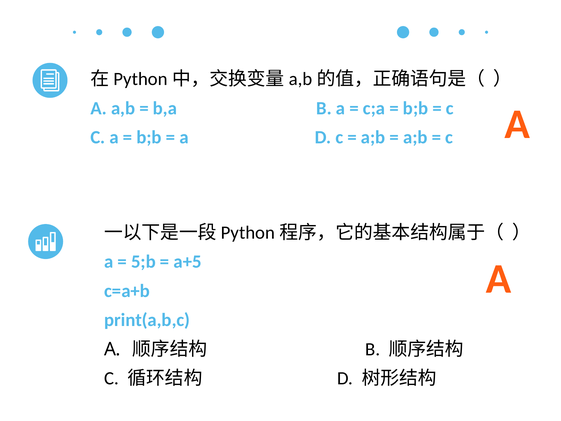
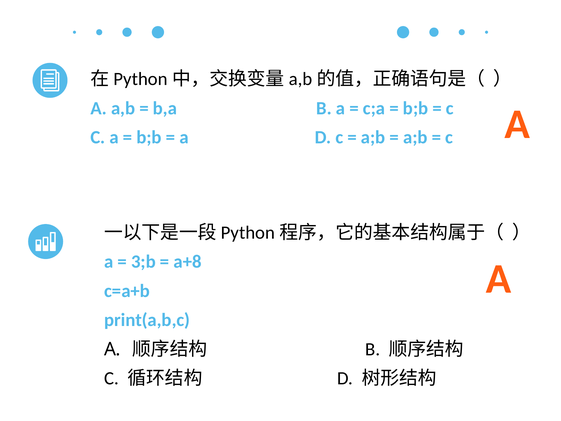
5;b: 5;b -> 3;b
a+5: a+5 -> a+8
